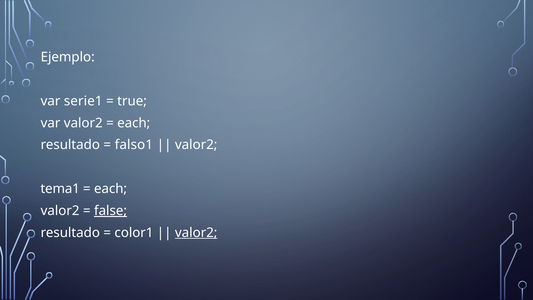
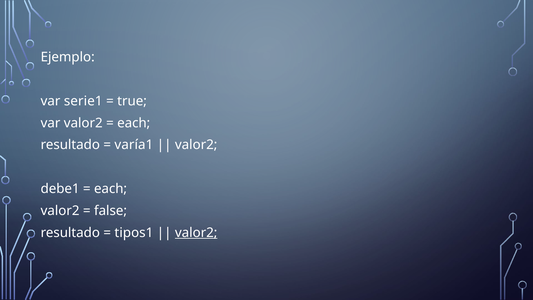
falso1: falso1 -> varía1
tema1: tema1 -> debe1
false underline: present -> none
color1: color1 -> tipos1
